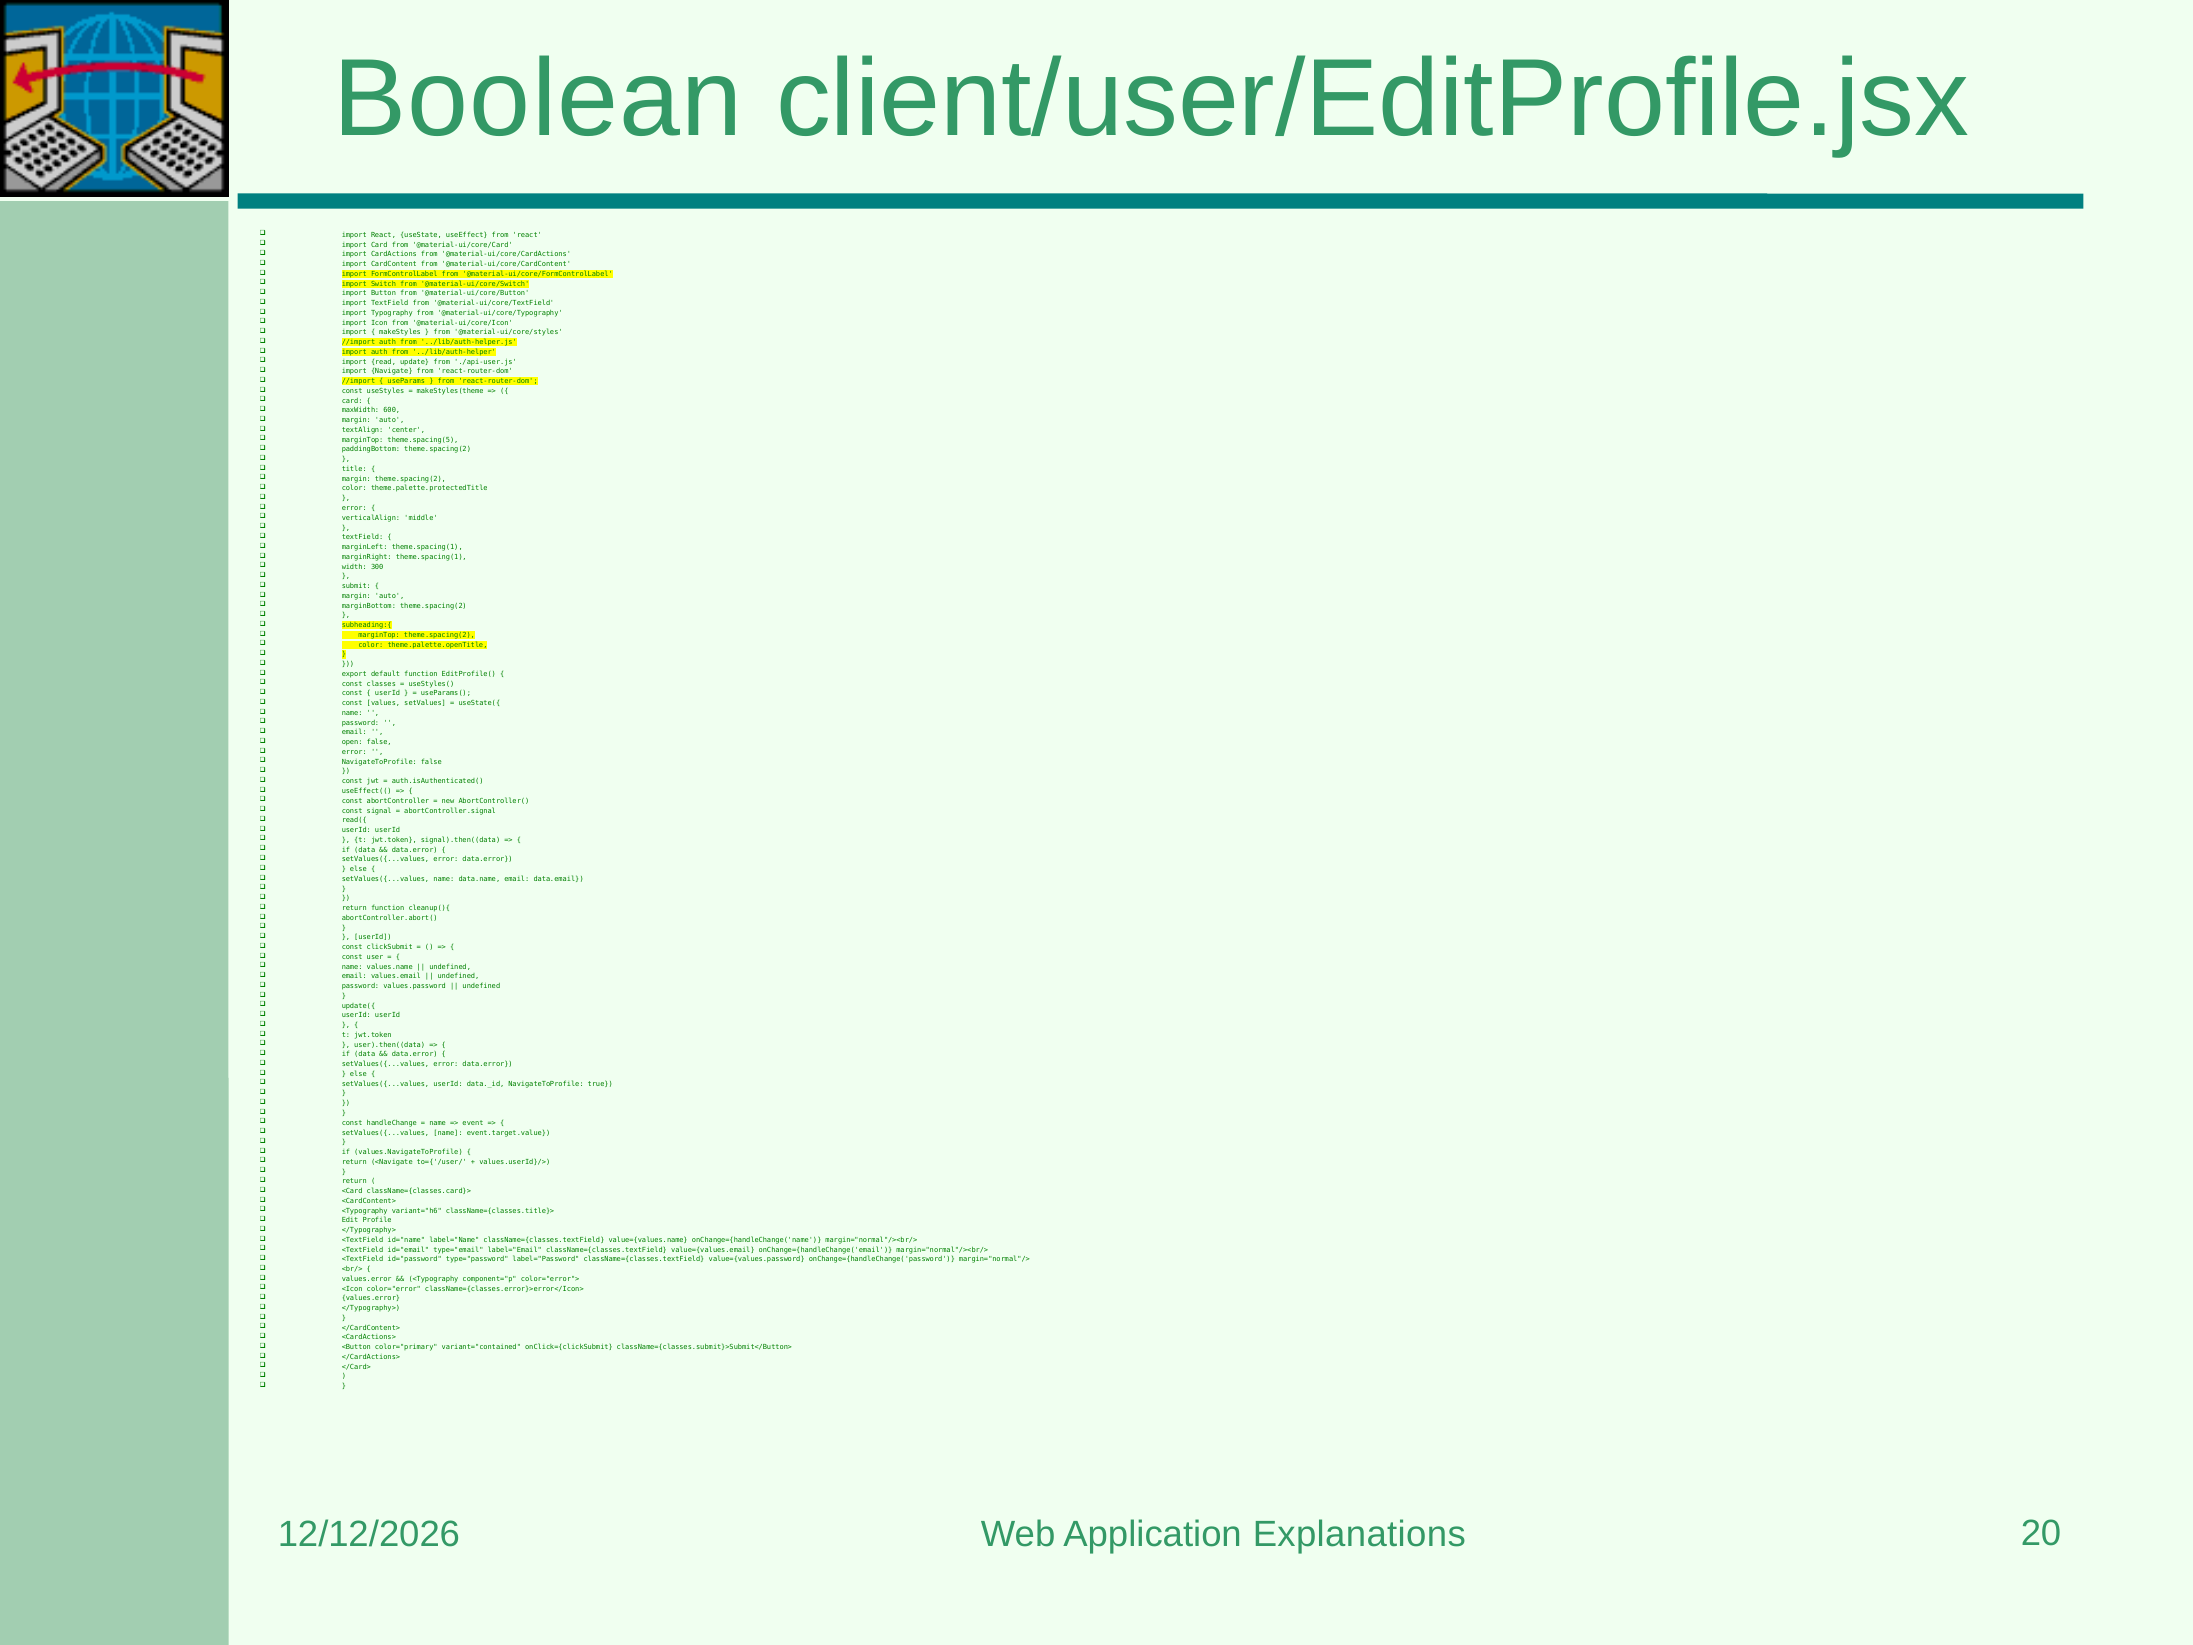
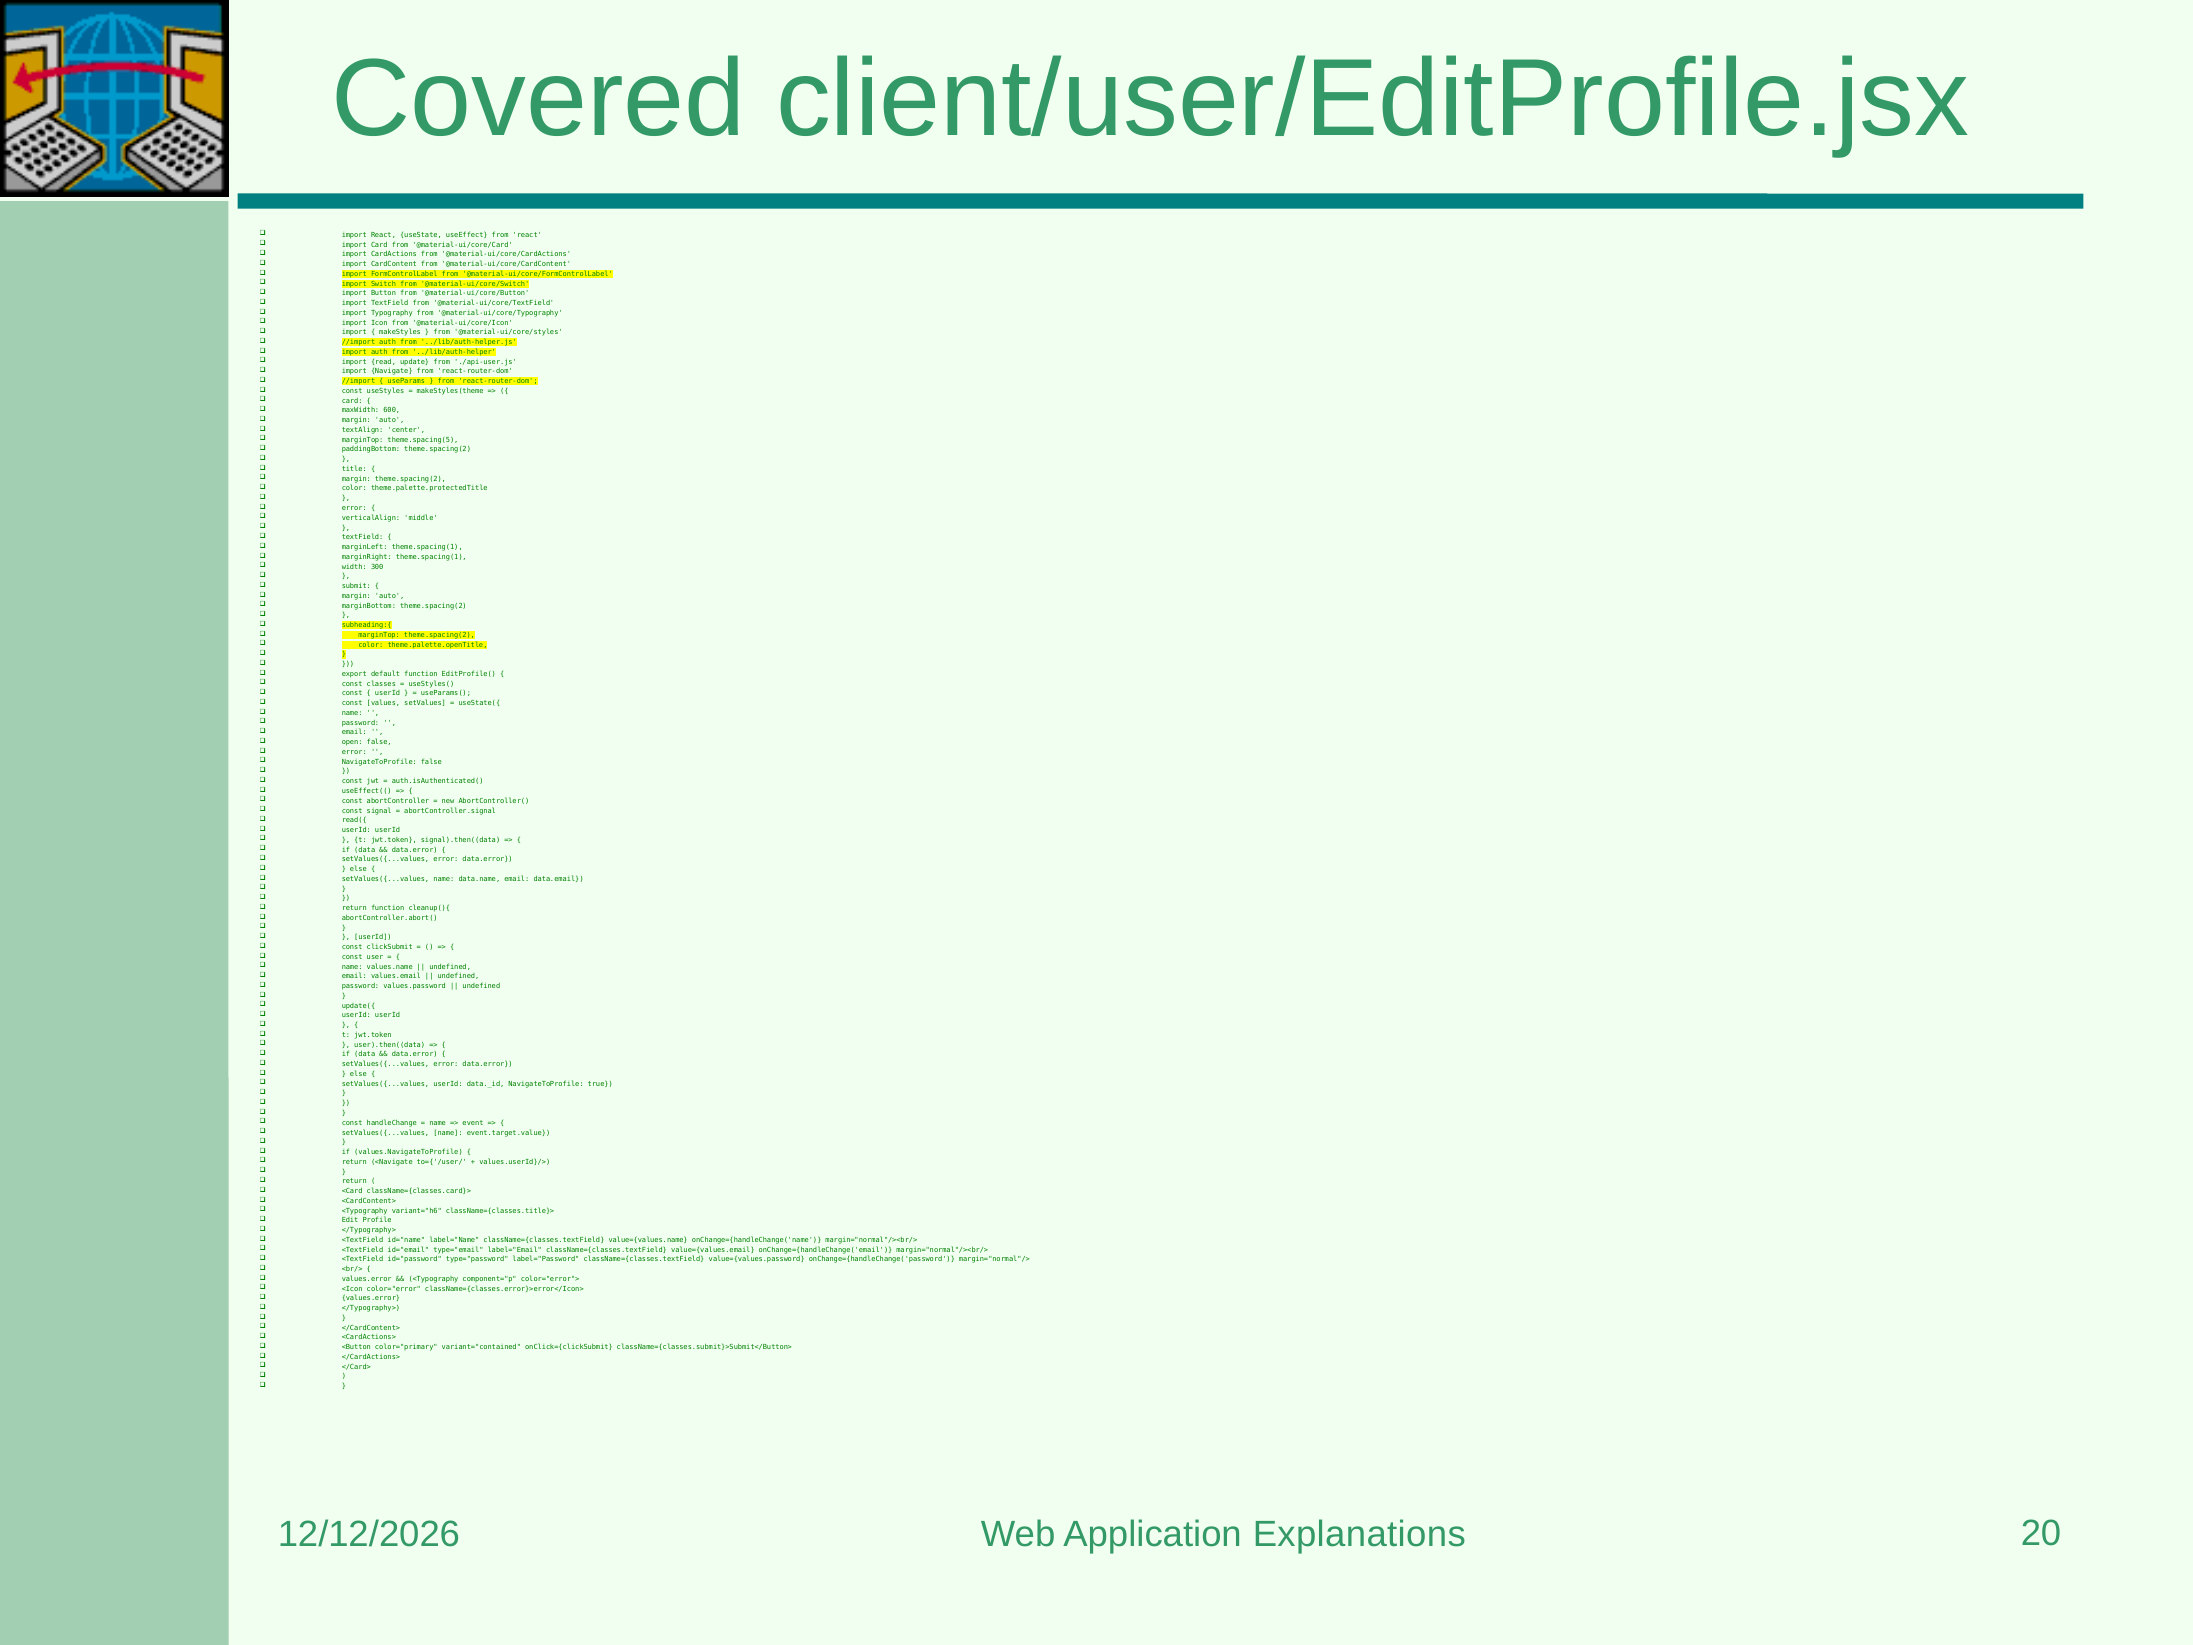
Boolean: Boolean -> Covered
